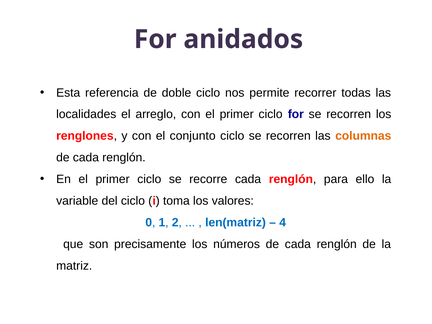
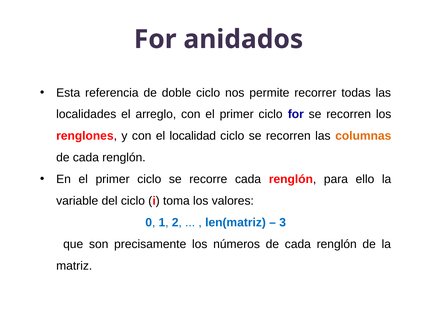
conjunto: conjunto -> localidad
4: 4 -> 3
